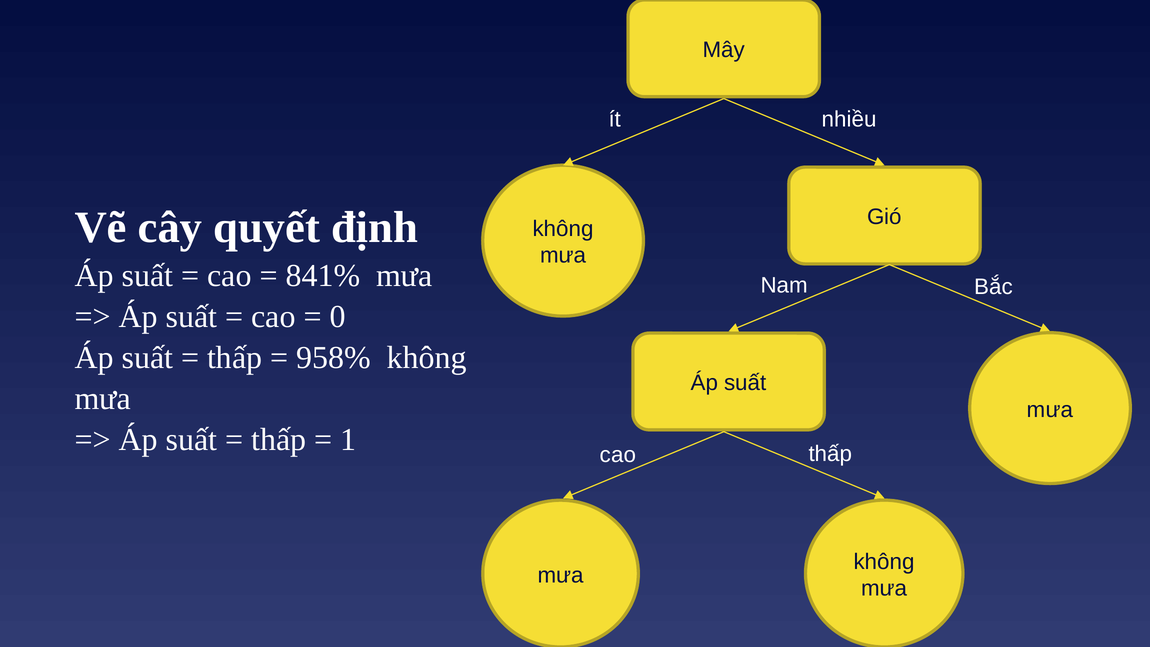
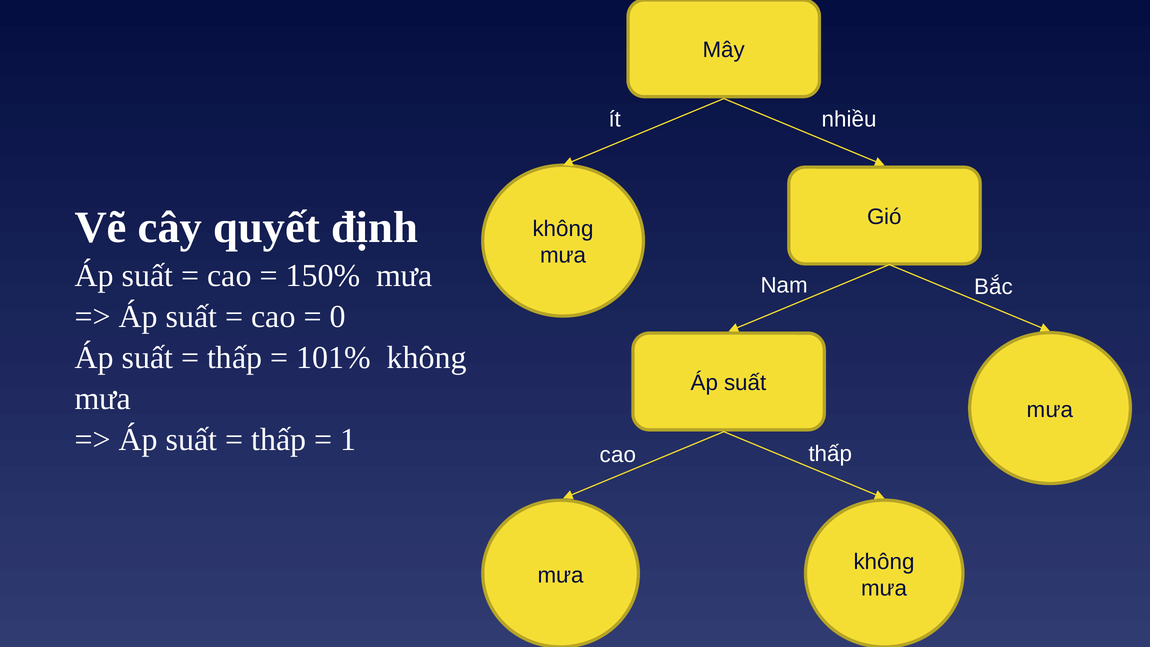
841%: 841% -> 150%
958%: 958% -> 101%
